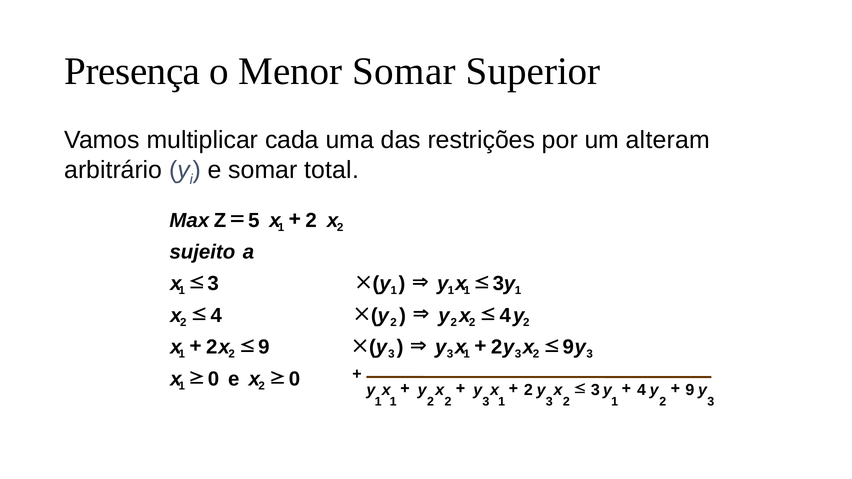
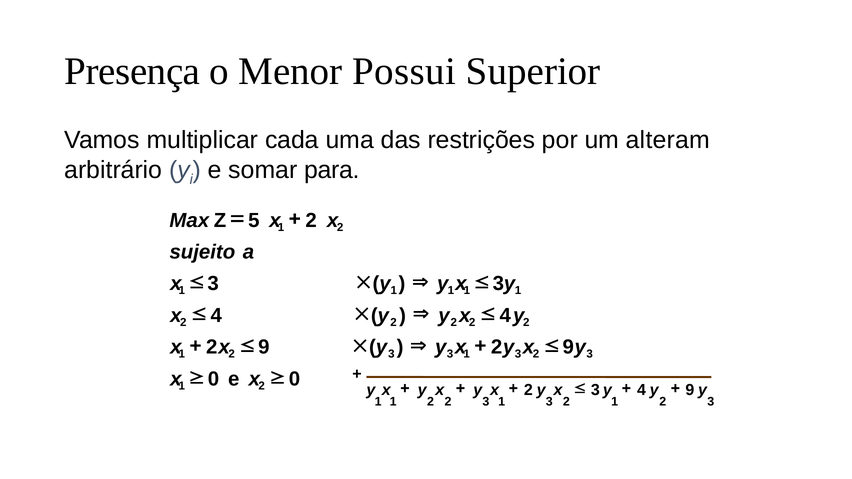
Menor Somar: Somar -> Possui
total: total -> para
